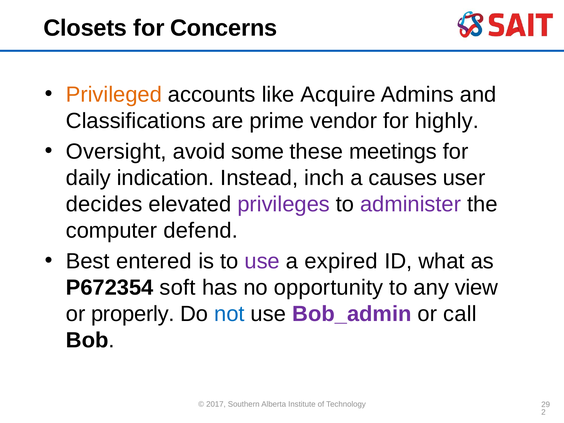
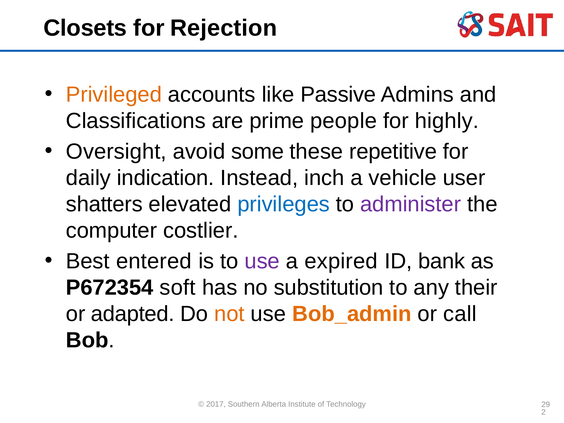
Concerns: Concerns -> Rejection
Acquire: Acquire -> Passive
vendor: vendor -> people
meetings: meetings -> repetitive
causes: causes -> vehicle
decides: decides -> shatters
privileges colour: purple -> blue
defend: defend -> costlier
what: what -> bank
opportunity: opportunity -> substitution
view: view -> their
properly: properly -> adapted
not colour: blue -> orange
Bob_admin colour: purple -> orange
